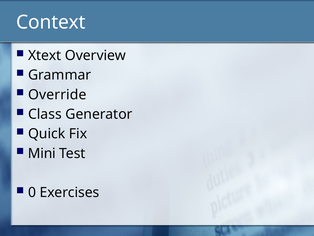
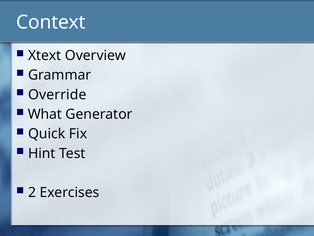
Class: Class -> What
Mini: Mini -> Hint
0: 0 -> 2
